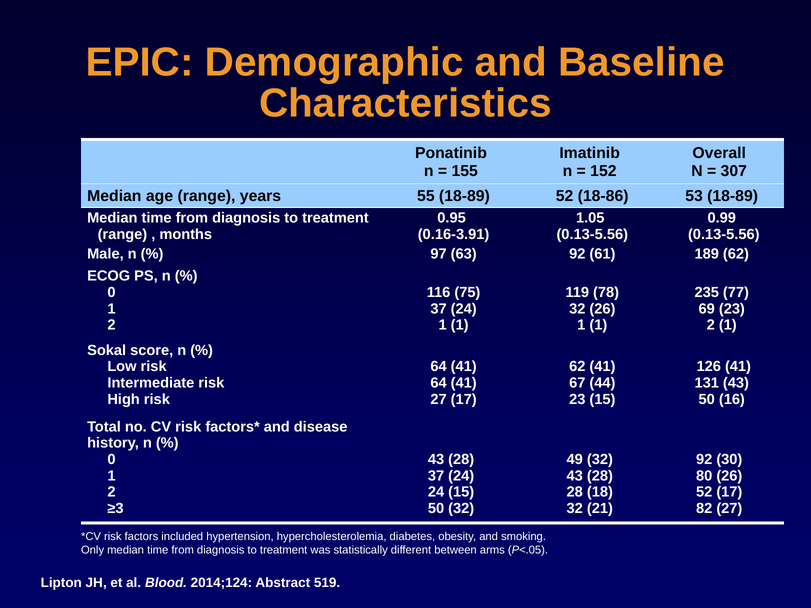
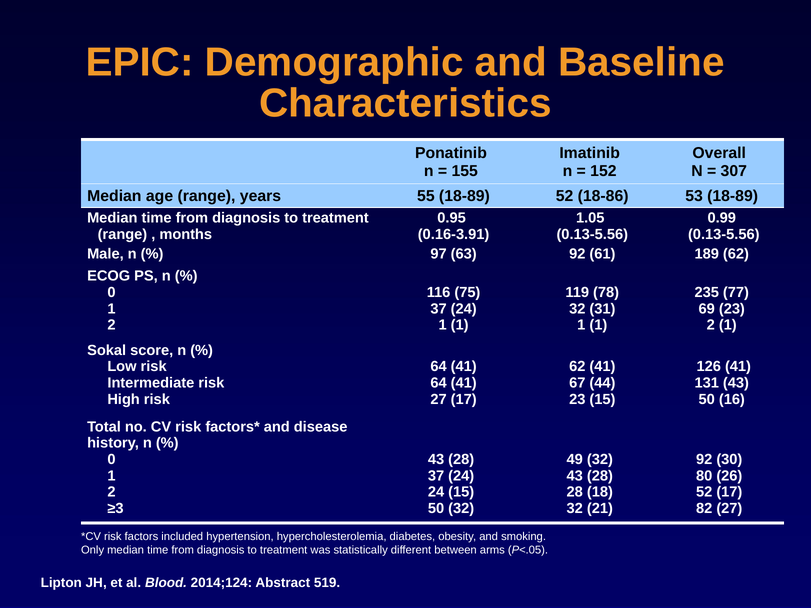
32 26: 26 -> 31
